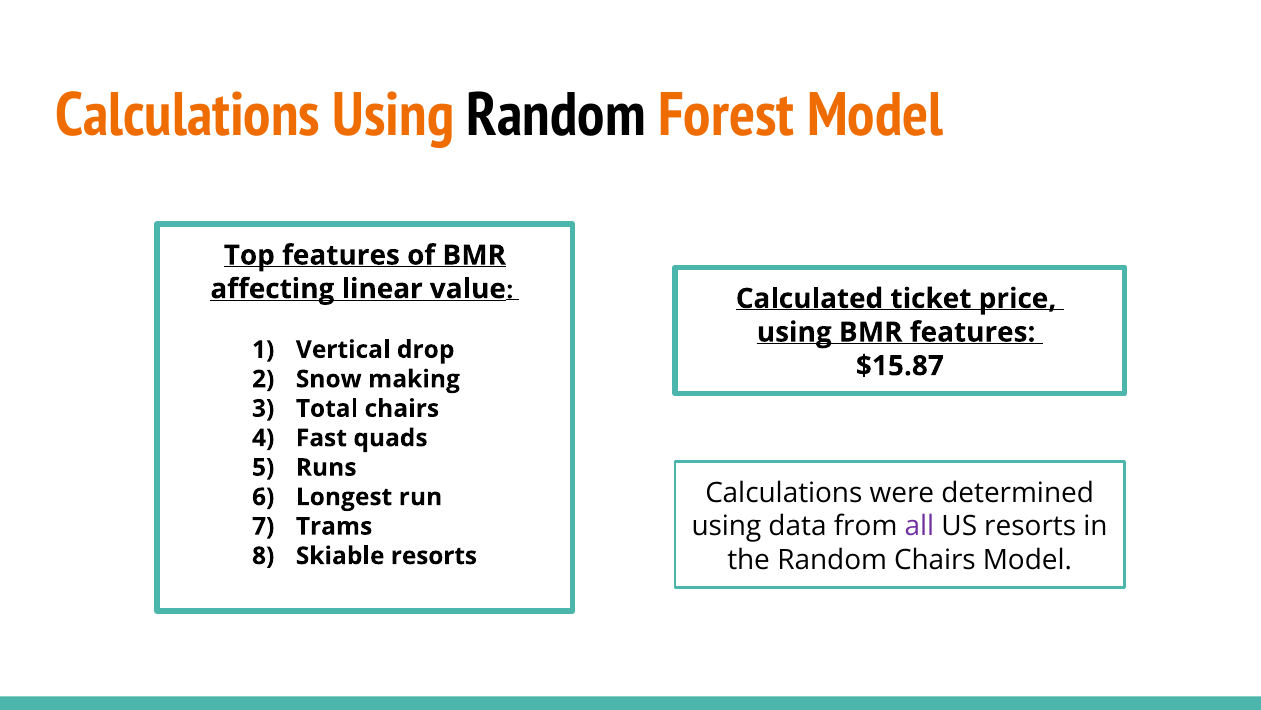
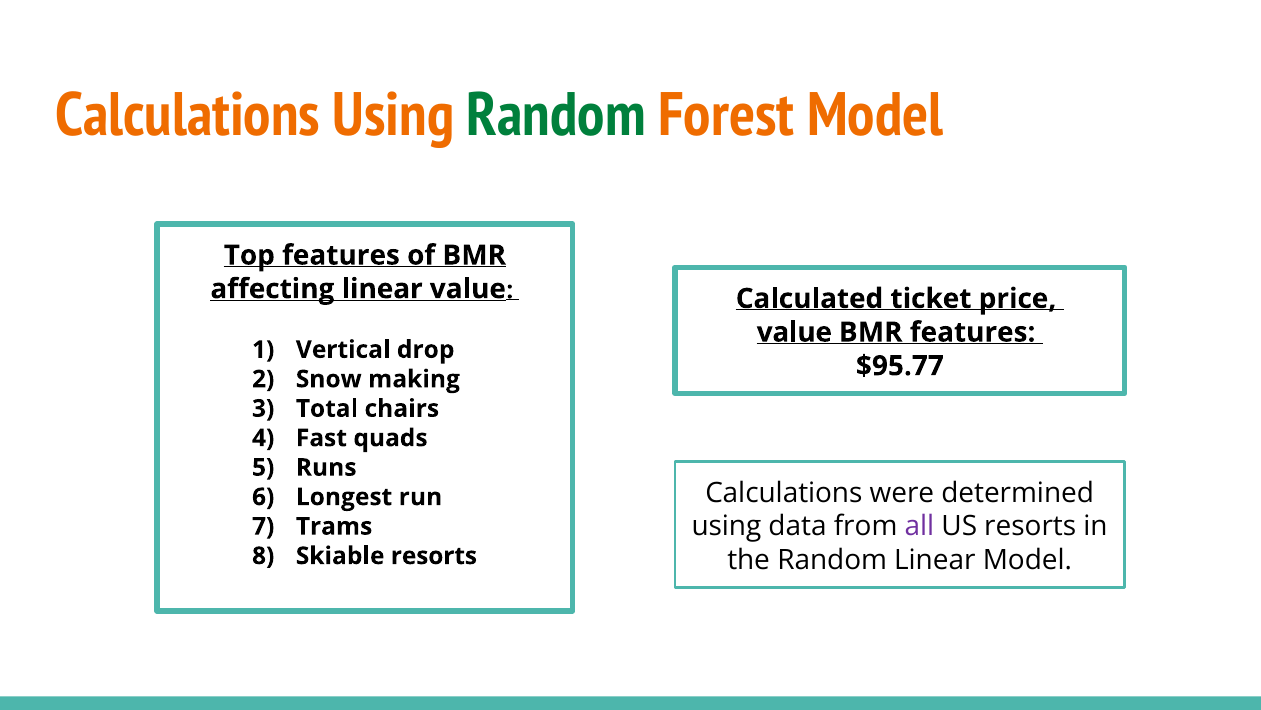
Random at (556, 115) colour: black -> green
using at (794, 332): using -> value
$15.87: $15.87 -> $95.77
Random Chairs: Chairs -> Linear
